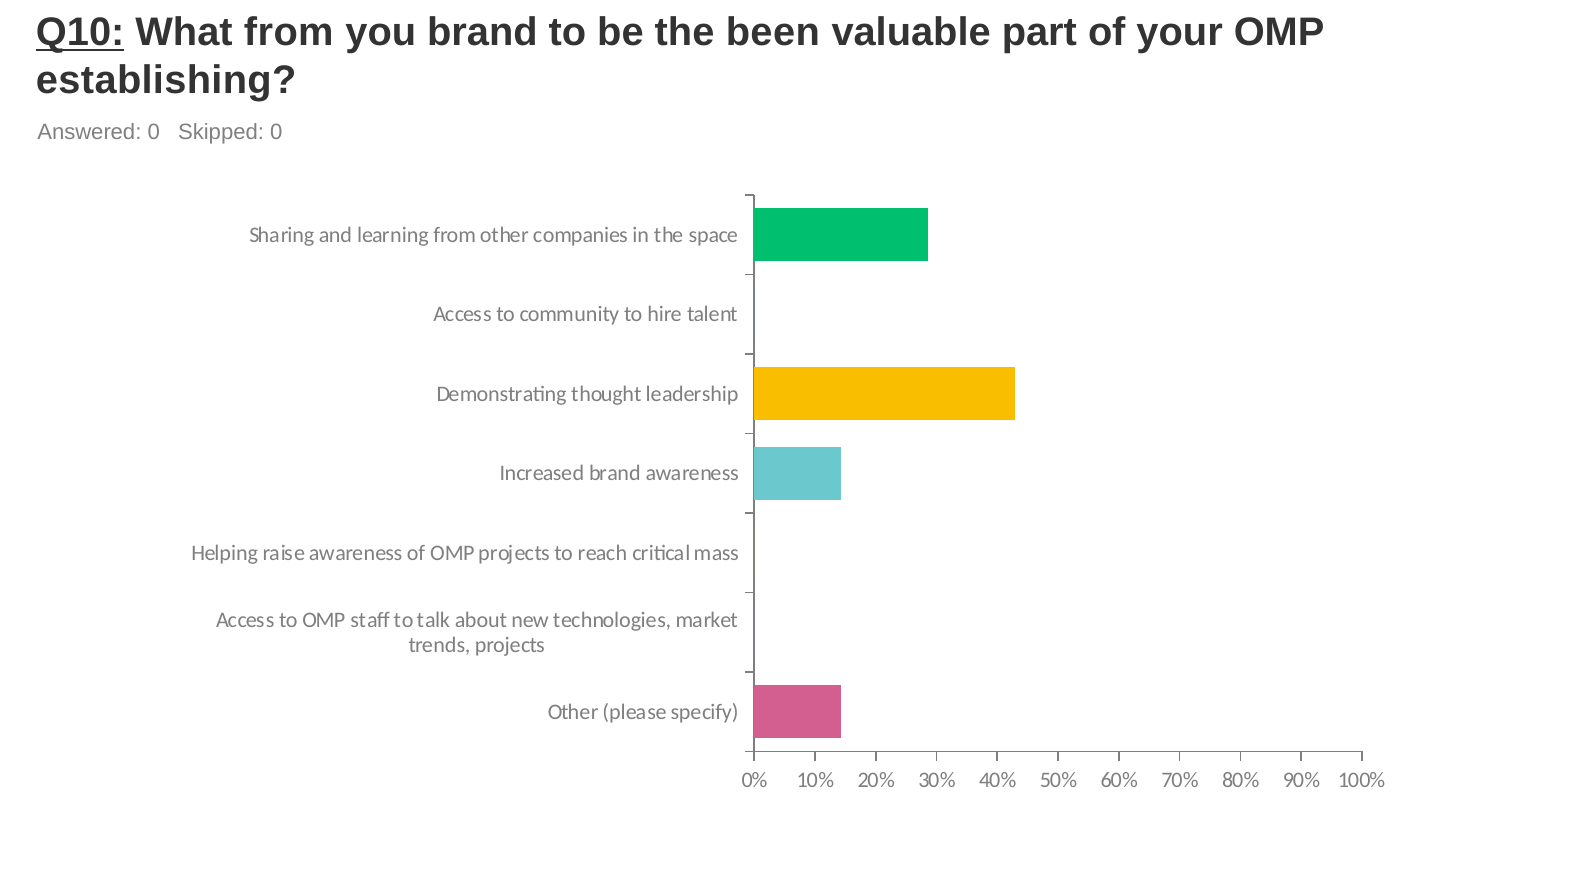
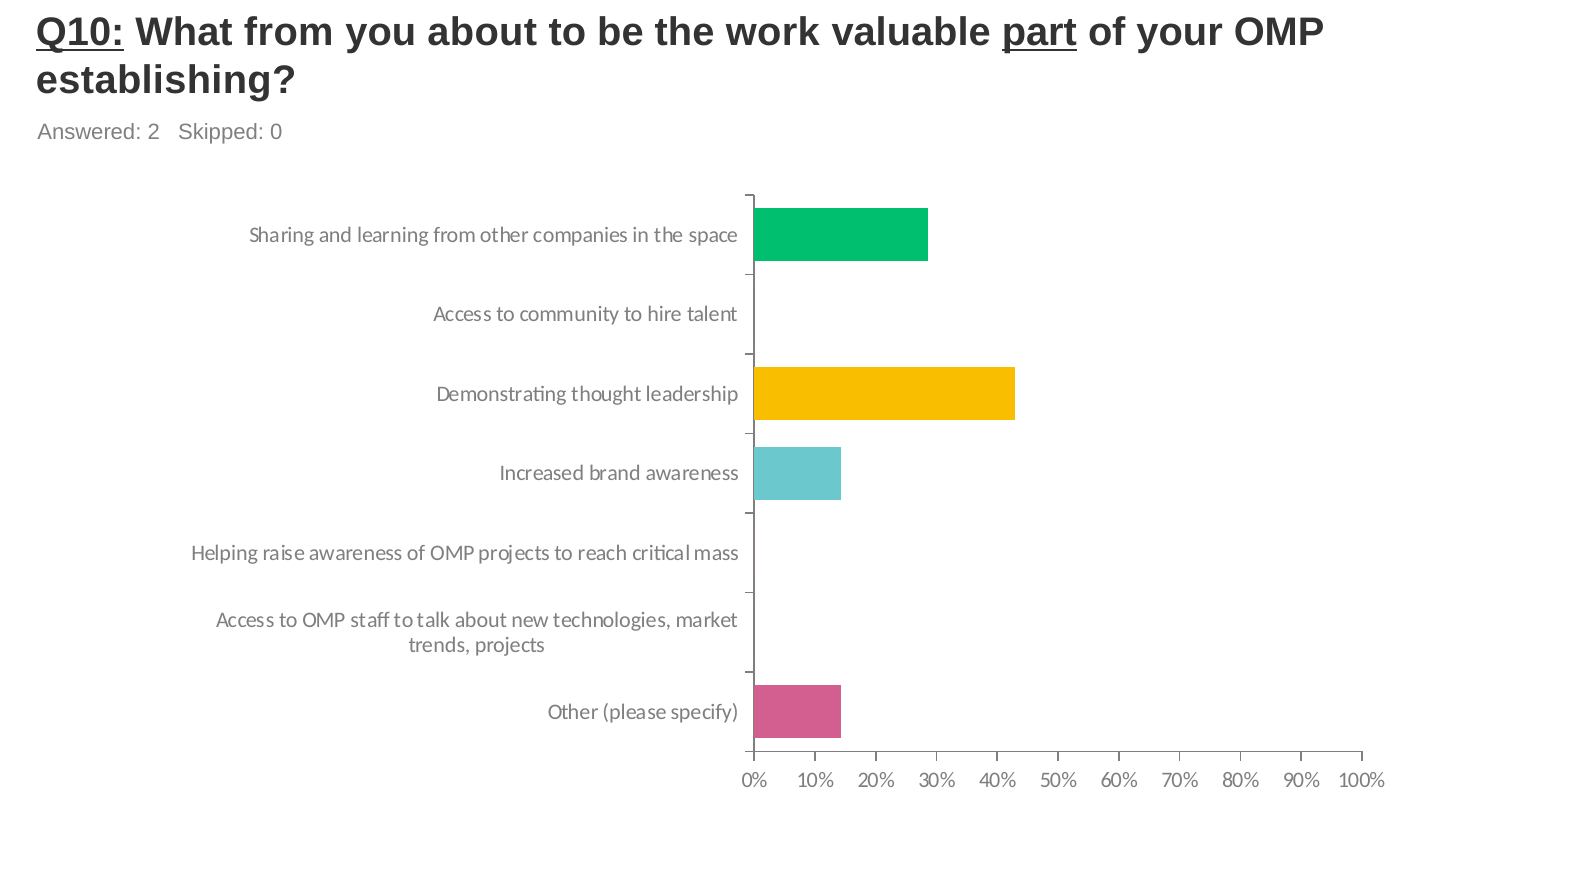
you brand: brand -> about
been: been -> work
part underline: none -> present
Answered 0: 0 -> 2
